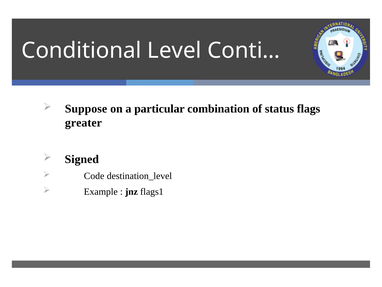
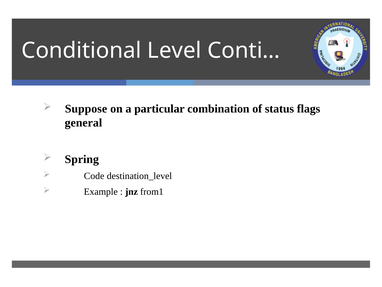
greater: greater -> general
Signed: Signed -> Spring
flags1: flags1 -> from1
